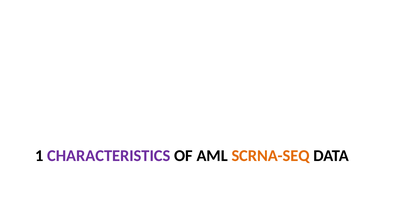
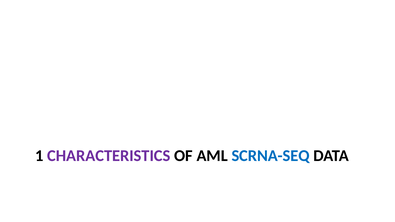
SCRNA-SEQ colour: orange -> blue
